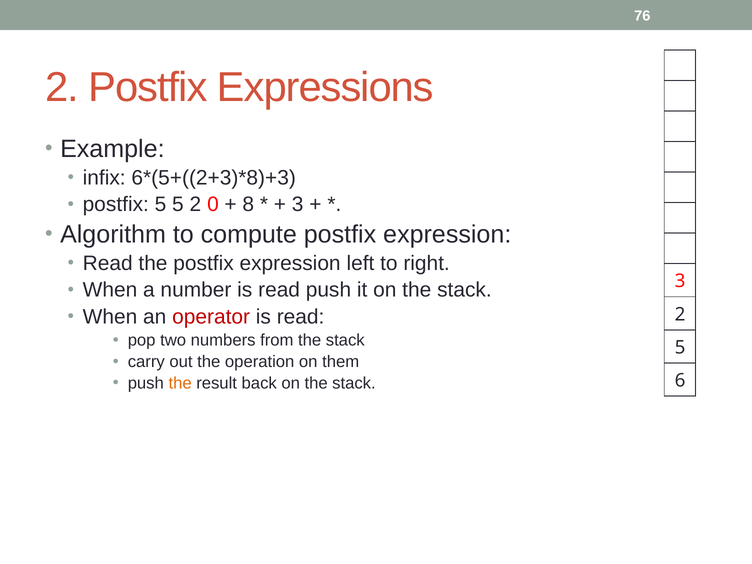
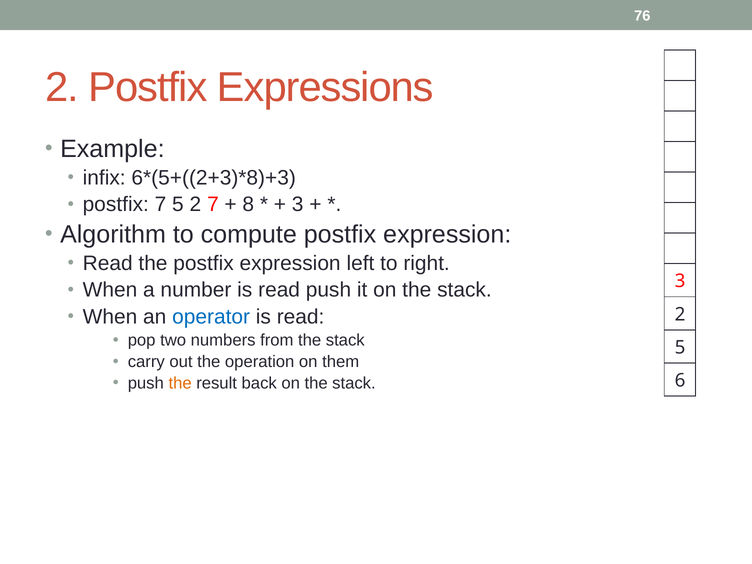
postfix 5: 5 -> 7
2 0: 0 -> 7
operator colour: red -> blue
